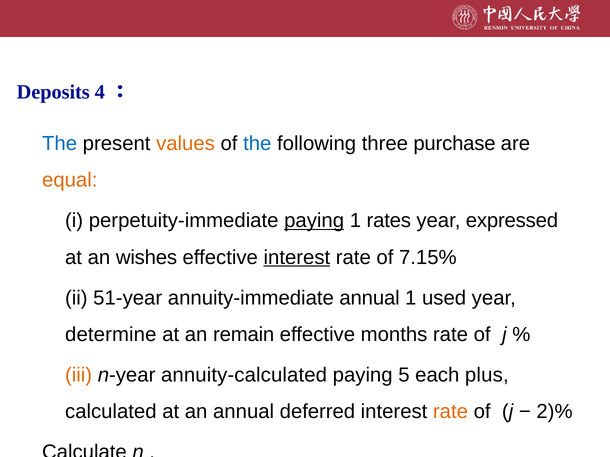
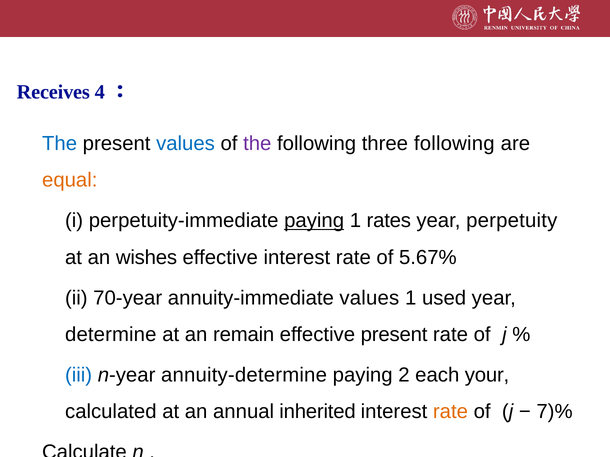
Deposits: Deposits -> Receives
values at (186, 144) colour: orange -> blue
the at (257, 144) colour: blue -> purple
three purchase: purchase -> following
expressed: expressed -> perpetuity
interest at (297, 258) underline: present -> none
7.15%: 7.15% -> 5.67%
51-year: 51-year -> 70-year
annuity-immediate annual: annual -> values
effective months: months -> present
iii colour: orange -> blue
annuity-calculated: annuity-calculated -> annuity-determine
5: 5 -> 2
plus: plus -> your
deferred: deferred -> inherited
2)%: 2)% -> 7)%
